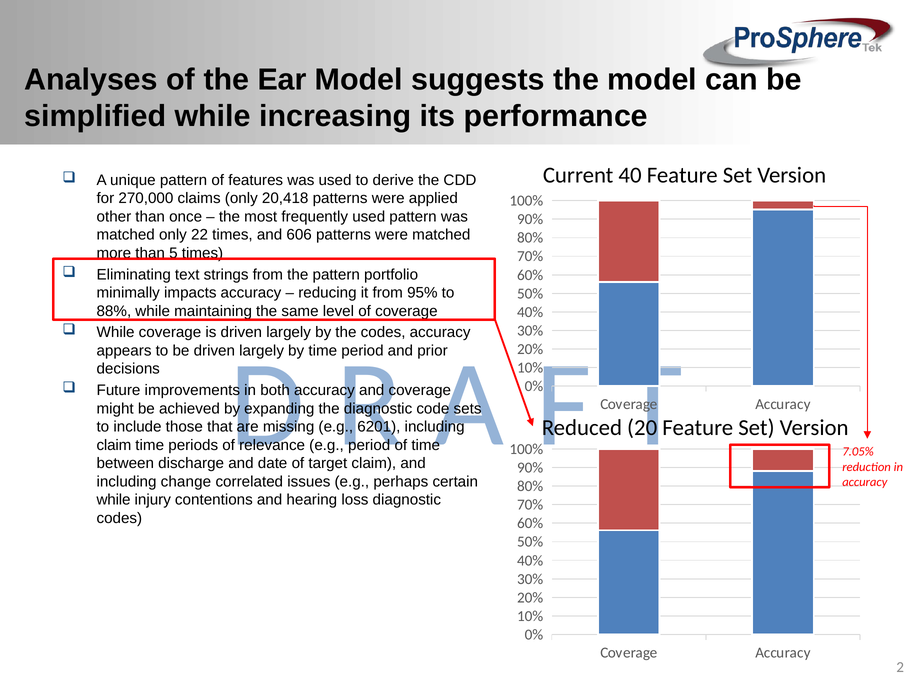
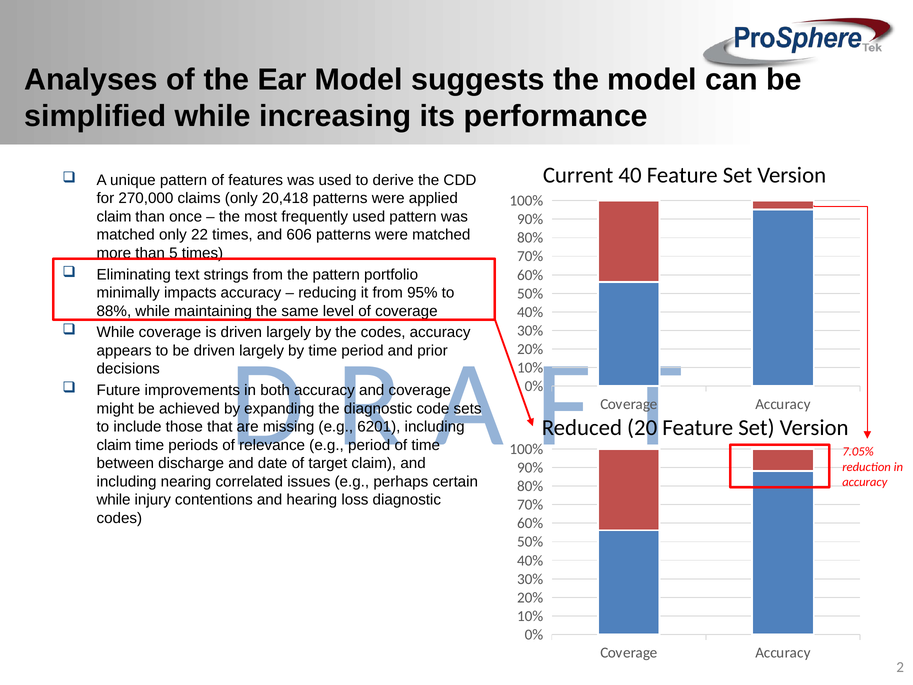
other at (114, 217): other -> claim
change: change -> nearing
